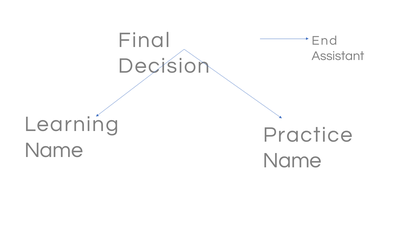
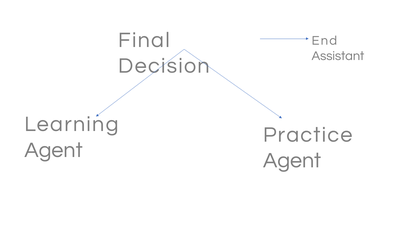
Name at (54, 150): Name -> Agent
Name at (292, 160): Name -> Agent
